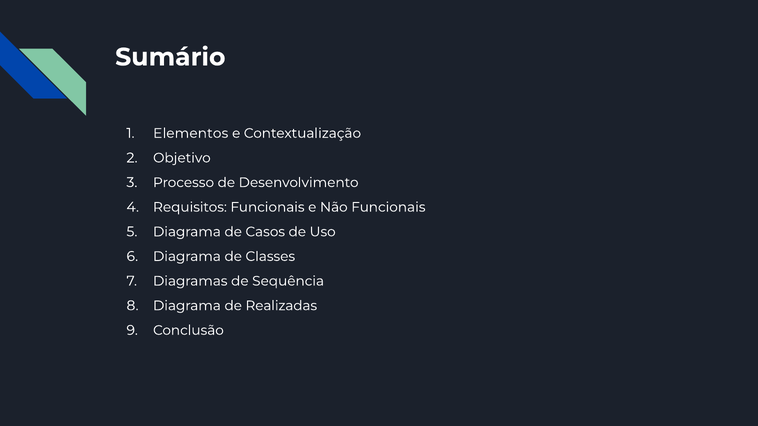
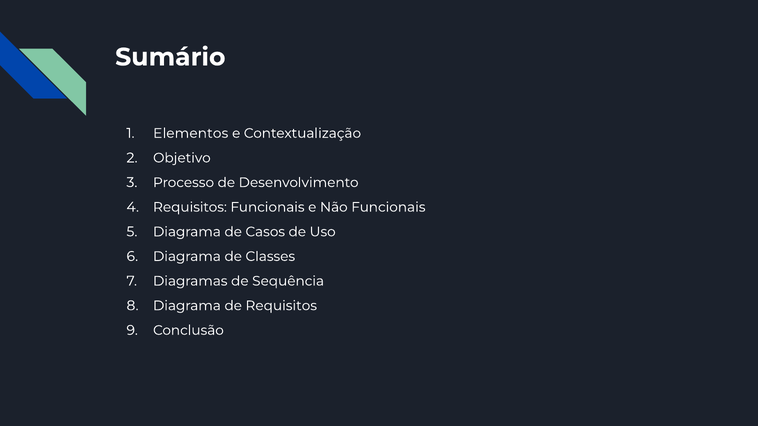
de Realizadas: Realizadas -> Requisitos
